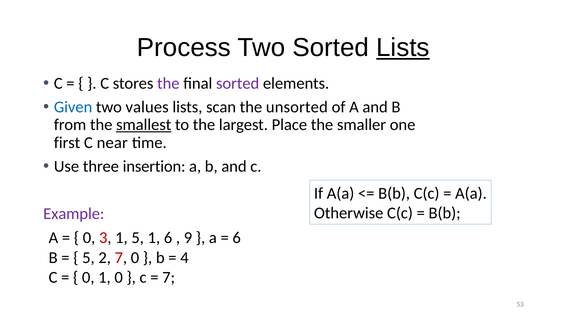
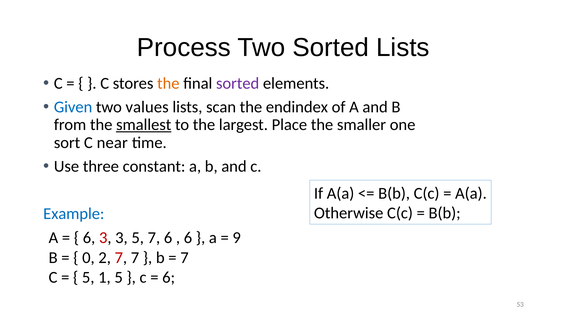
Lists at (403, 48) underline: present -> none
the at (168, 83) colour: purple -> orange
unsorted: unsorted -> endindex
first: first -> sort
insertion: insertion -> constant
Example colour: purple -> blue
0 at (89, 238): 0 -> 6
3 1: 1 -> 3
5 1: 1 -> 7
9 at (188, 238): 9 -> 6
6 at (237, 238): 6 -> 9
5 at (88, 258): 5 -> 0
7 0: 0 -> 7
4 at (184, 258): 4 -> 7
0 at (88, 277): 0 -> 5
1 0: 0 -> 5
7 at (169, 277): 7 -> 6
